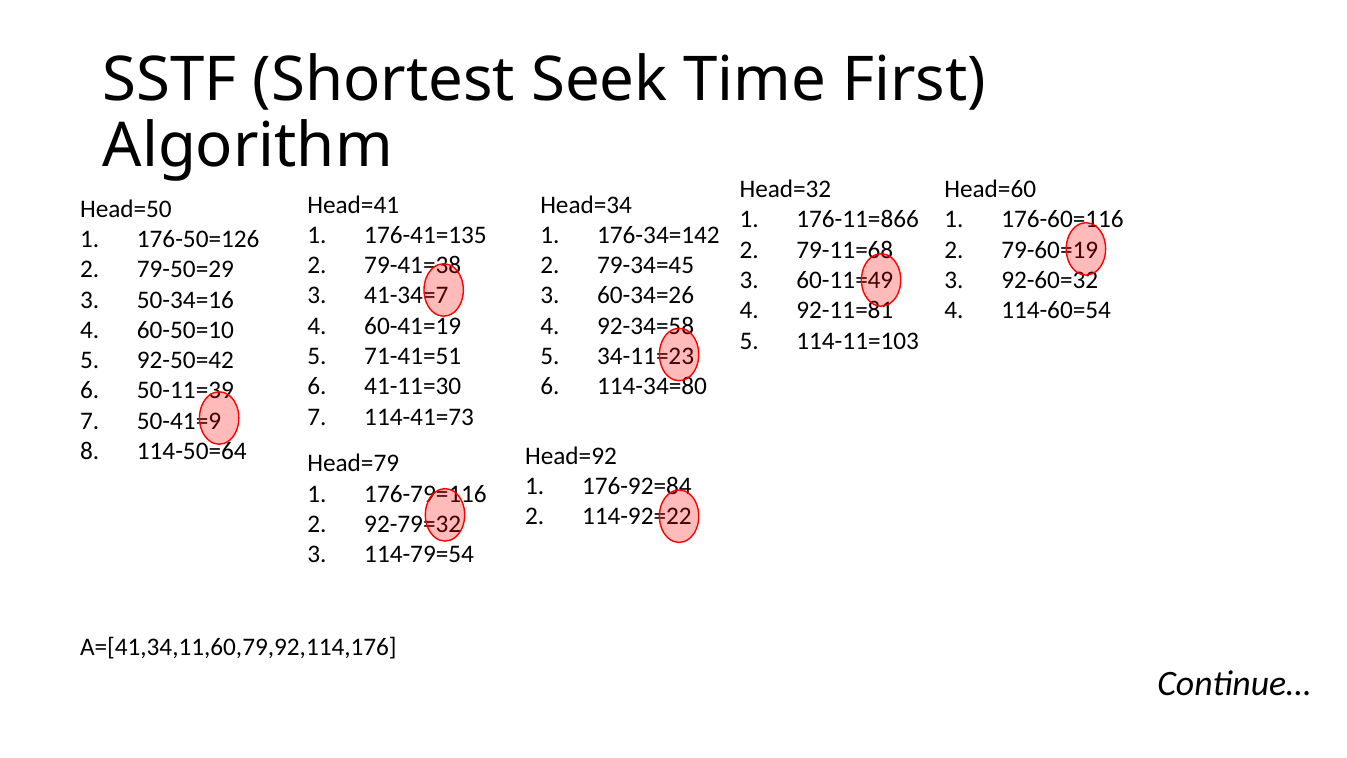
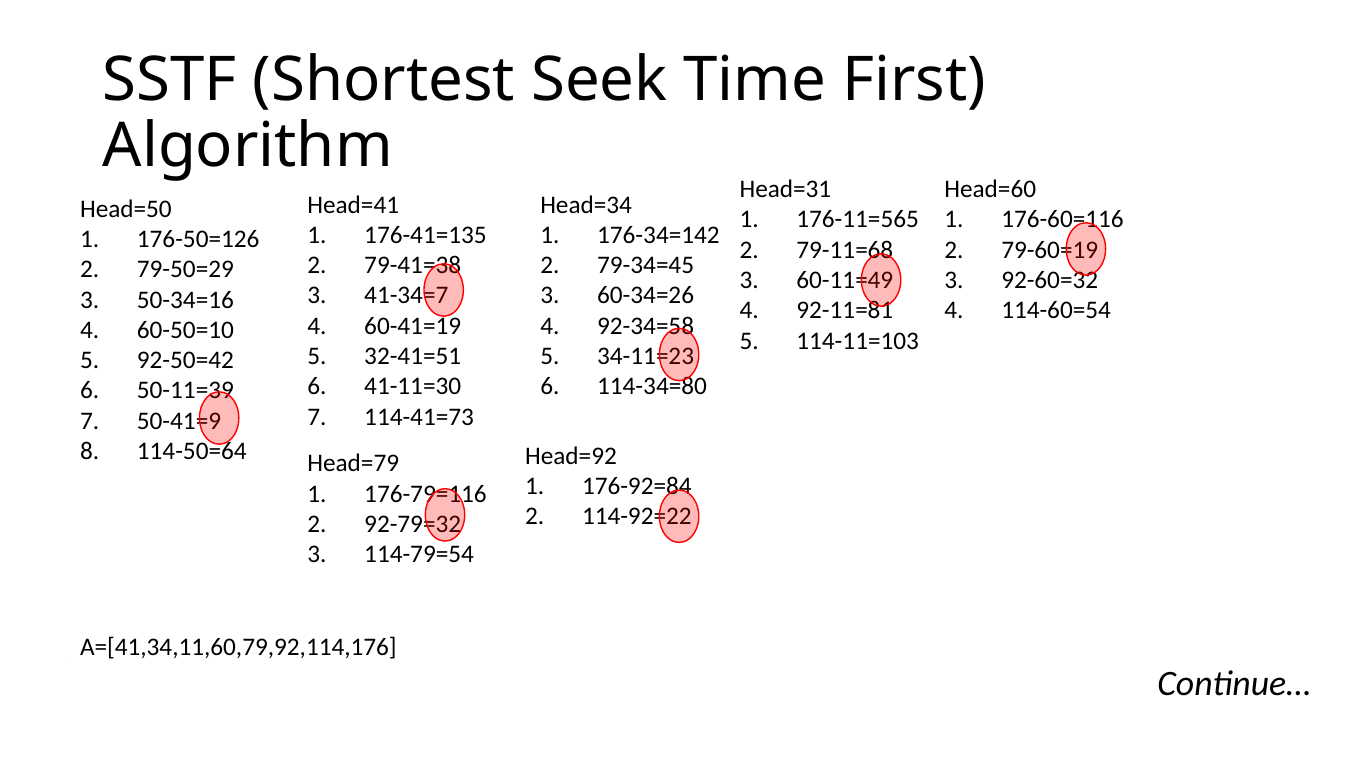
Head=32: Head=32 -> Head=31
176-11=866: 176-11=866 -> 176-11=565
71-41=51: 71-41=51 -> 32-41=51
